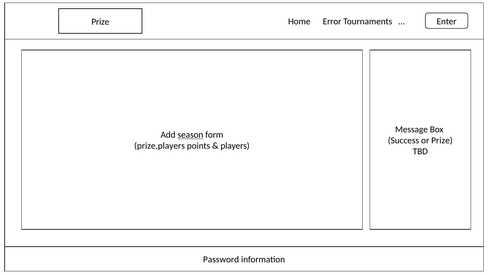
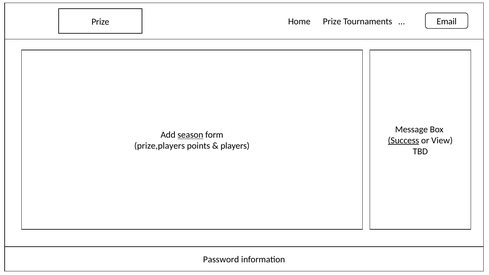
Home Error: Error -> Prize
Enter: Enter -> Email
Success underline: none -> present
or Prize: Prize -> View
